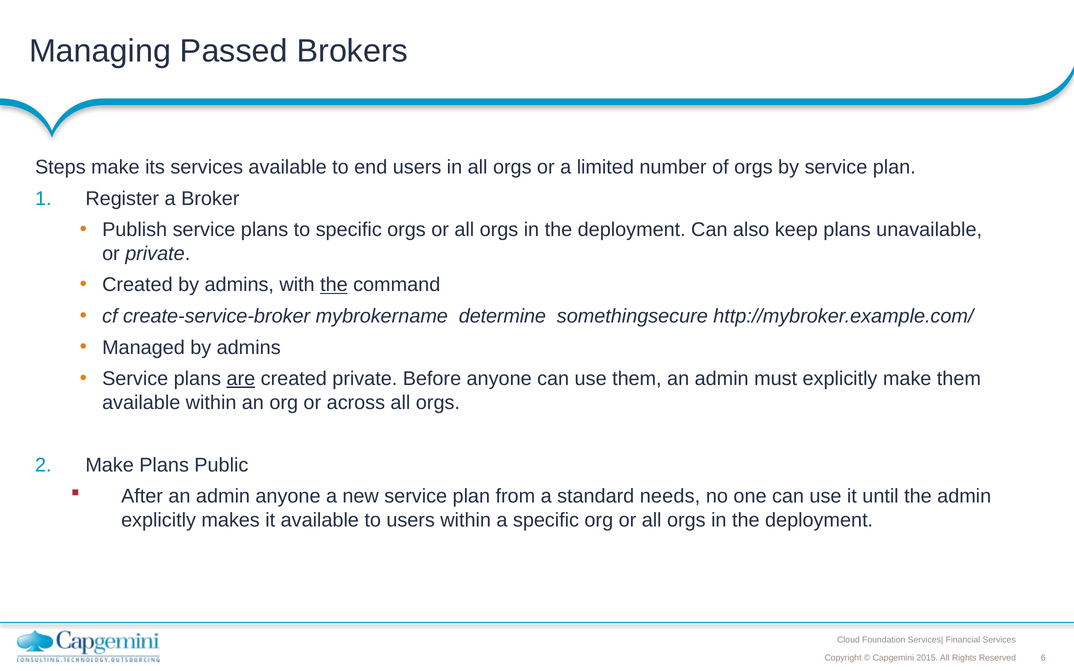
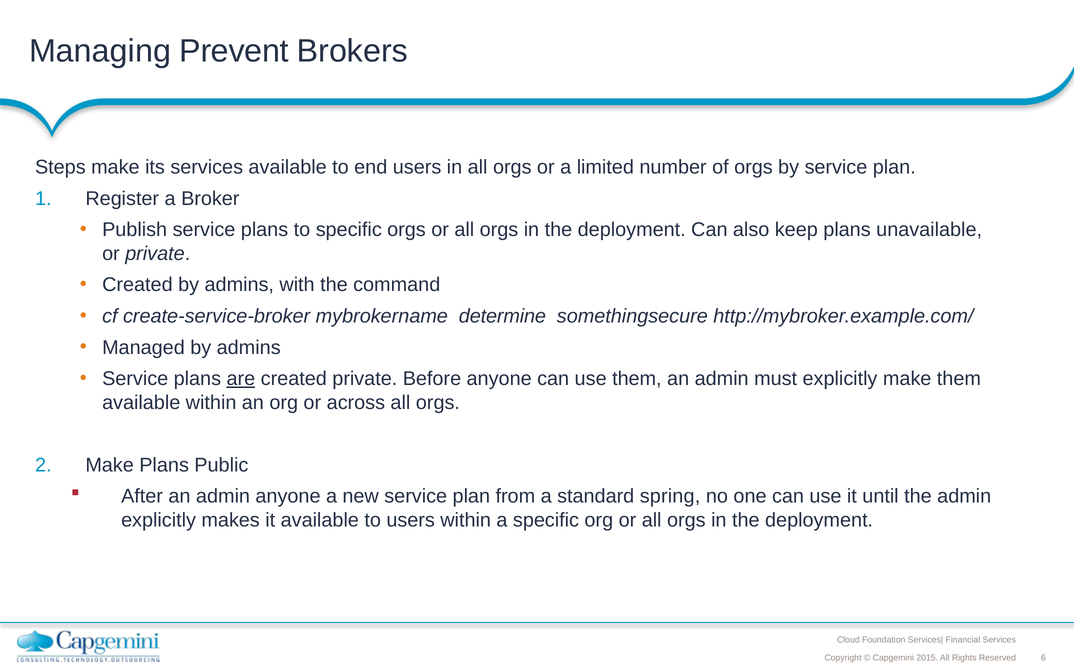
Passed: Passed -> Prevent
the at (334, 285) underline: present -> none
needs: needs -> spring
